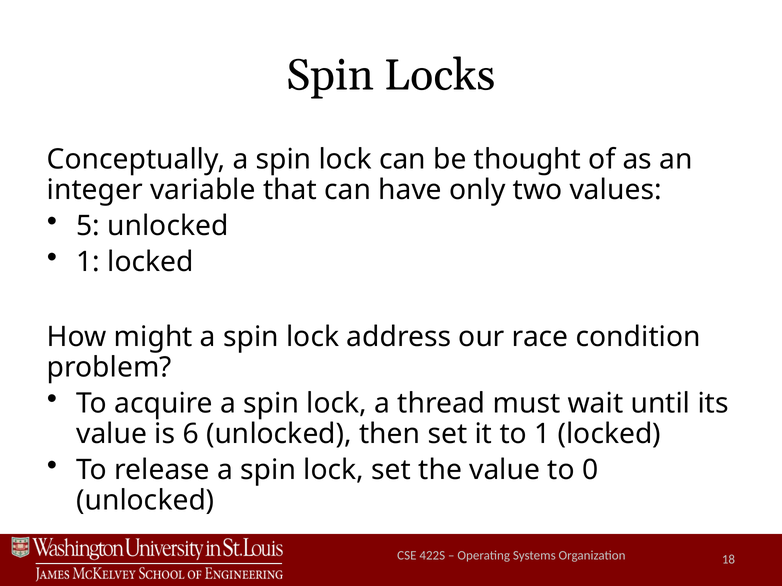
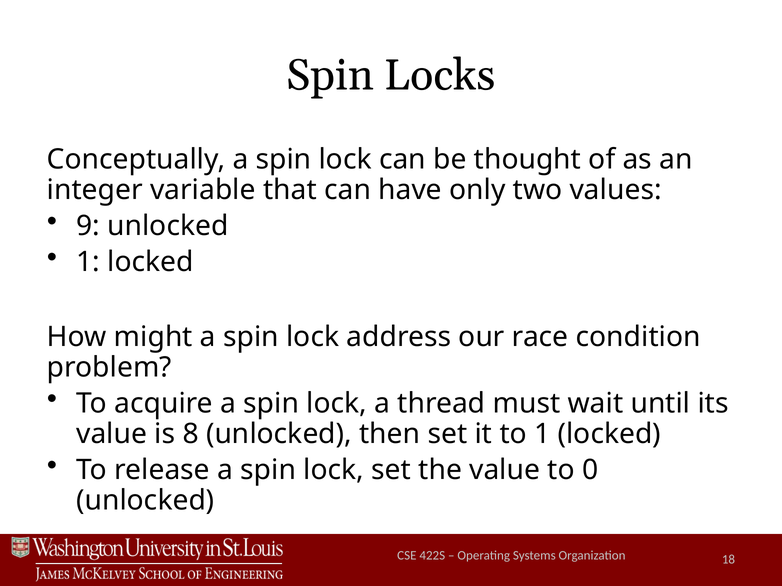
5: 5 -> 9
6: 6 -> 8
